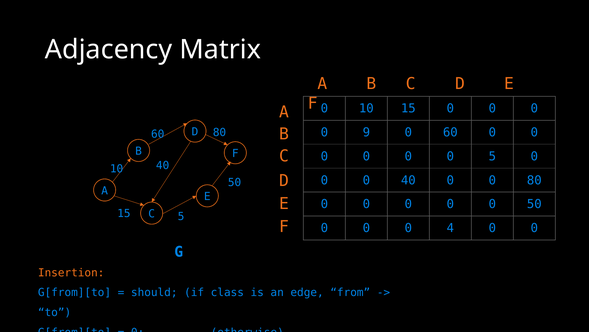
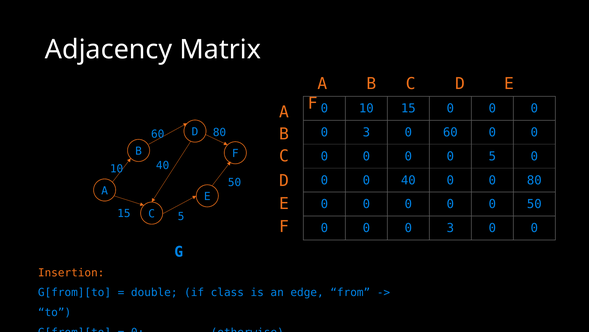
9 at (366, 132): 9 -> 3
4 at (450, 228): 4 -> 3
should: should -> double
